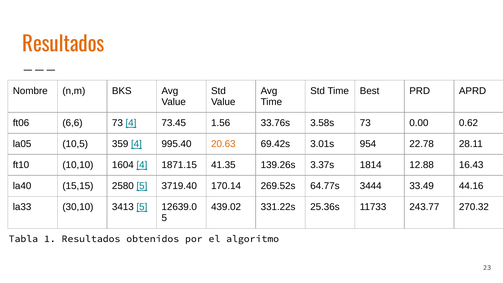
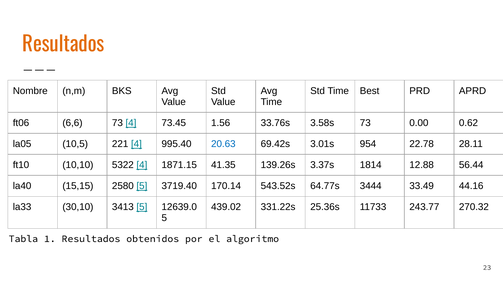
359: 359 -> 221
20.63 colour: orange -> blue
1604: 1604 -> 5322
16.43: 16.43 -> 56.44
269.52s: 269.52s -> 543.52s
